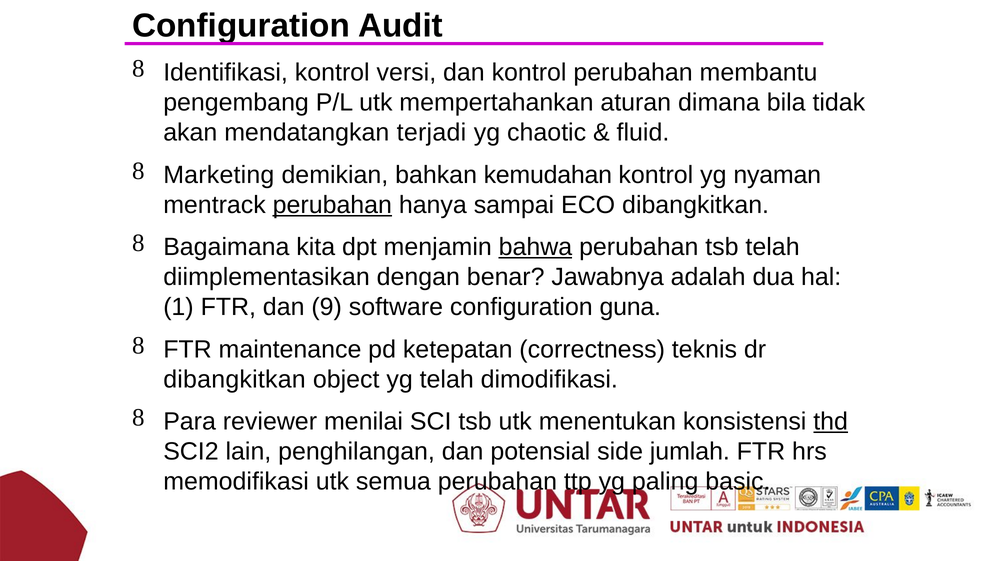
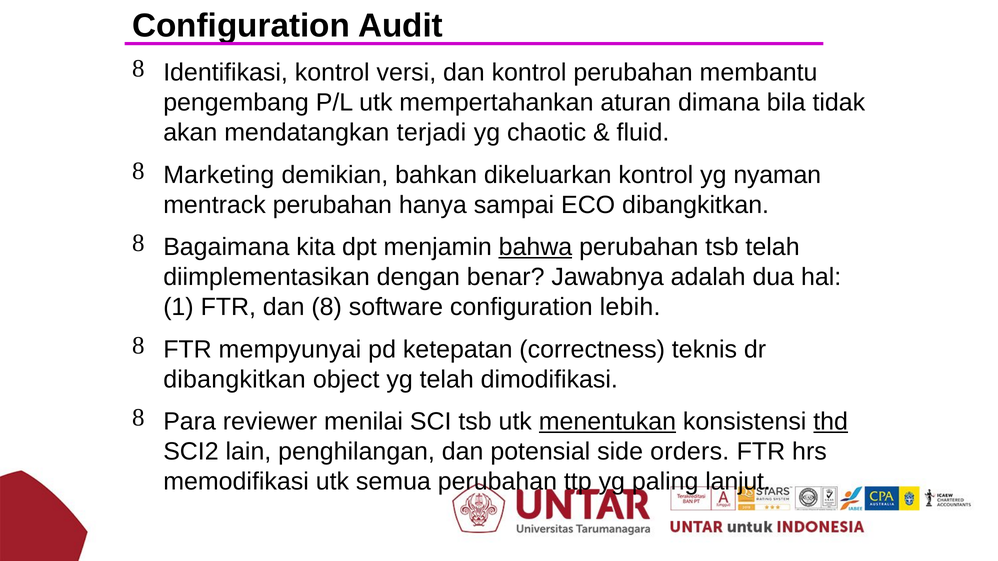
kemudahan: kemudahan -> dikeluarkan
perubahan at (332, 205) underline: present -> none
9: 9 -> 8
guna: guna -> lebih
maintenance: maintenance -> mempyunyai
menentukan underline: none -> present
jumlah: jumlah -> orders
basic: basic -> lanjut
